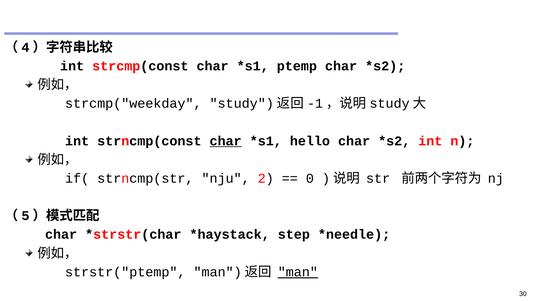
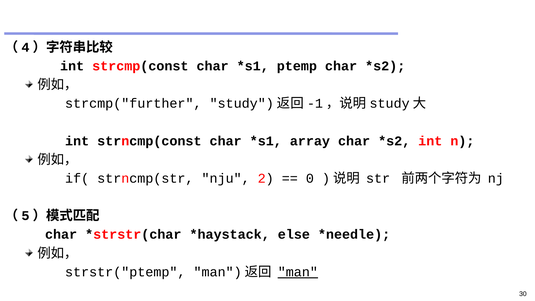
strcmp("weekday: strcmp("weekday -> strcmp("further
char at (226, 141) underline: present -> none
hello: hello -> array
step: step -> else
